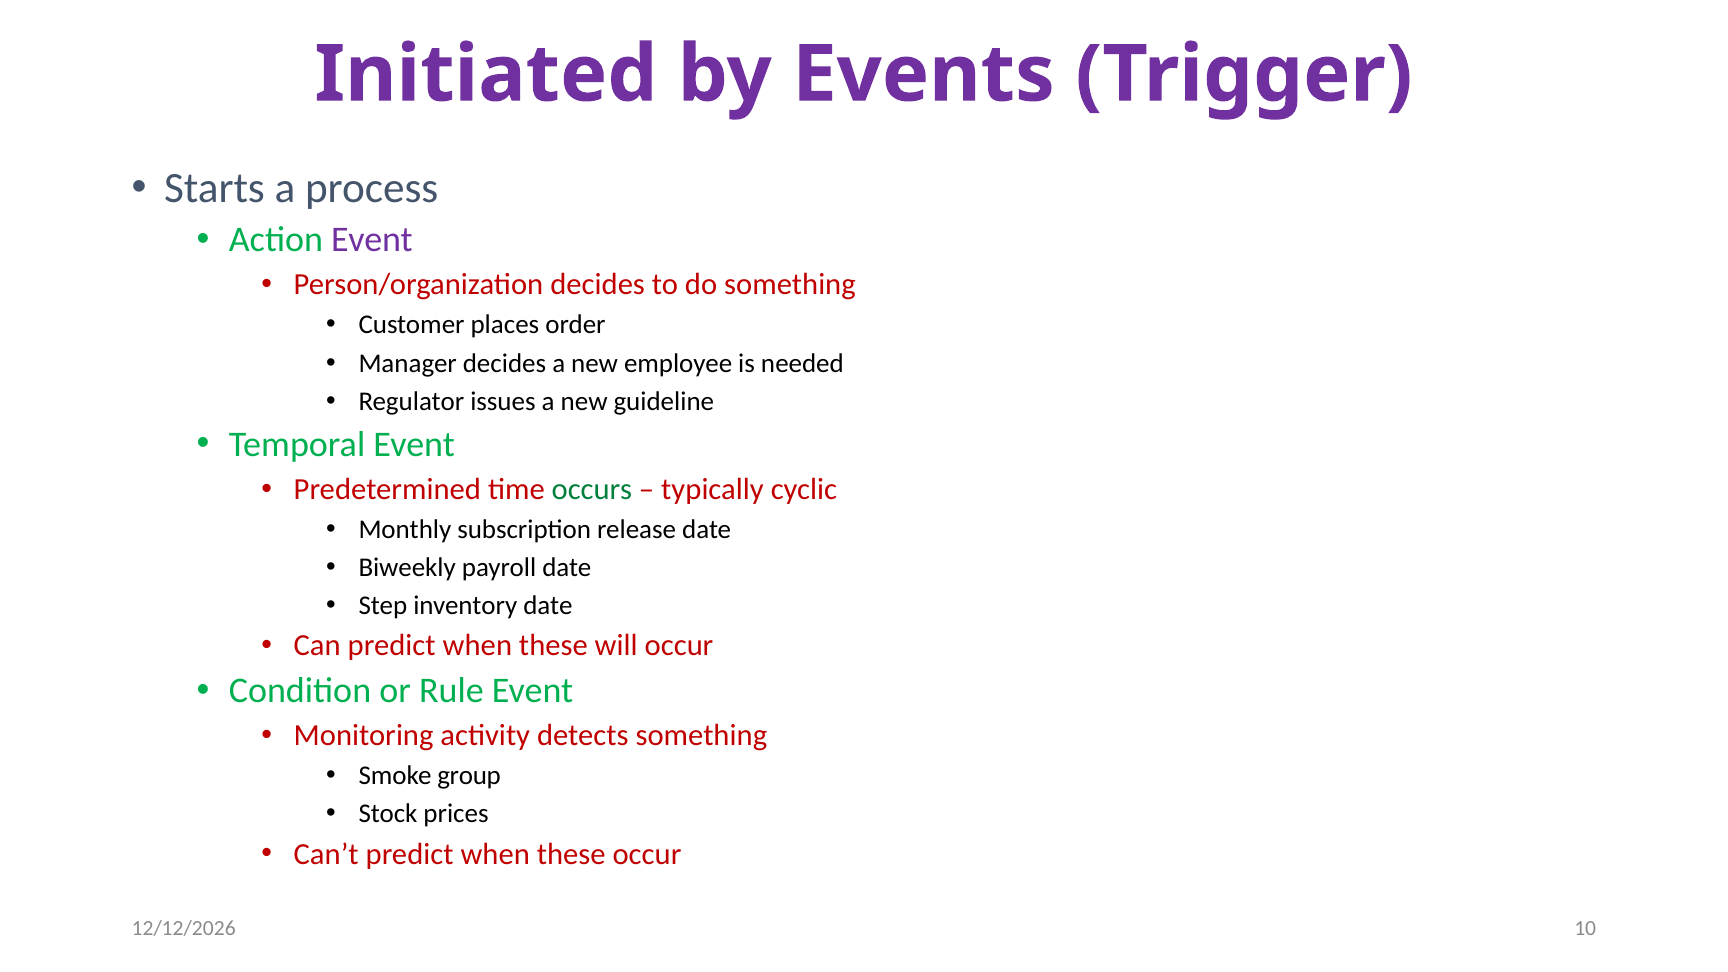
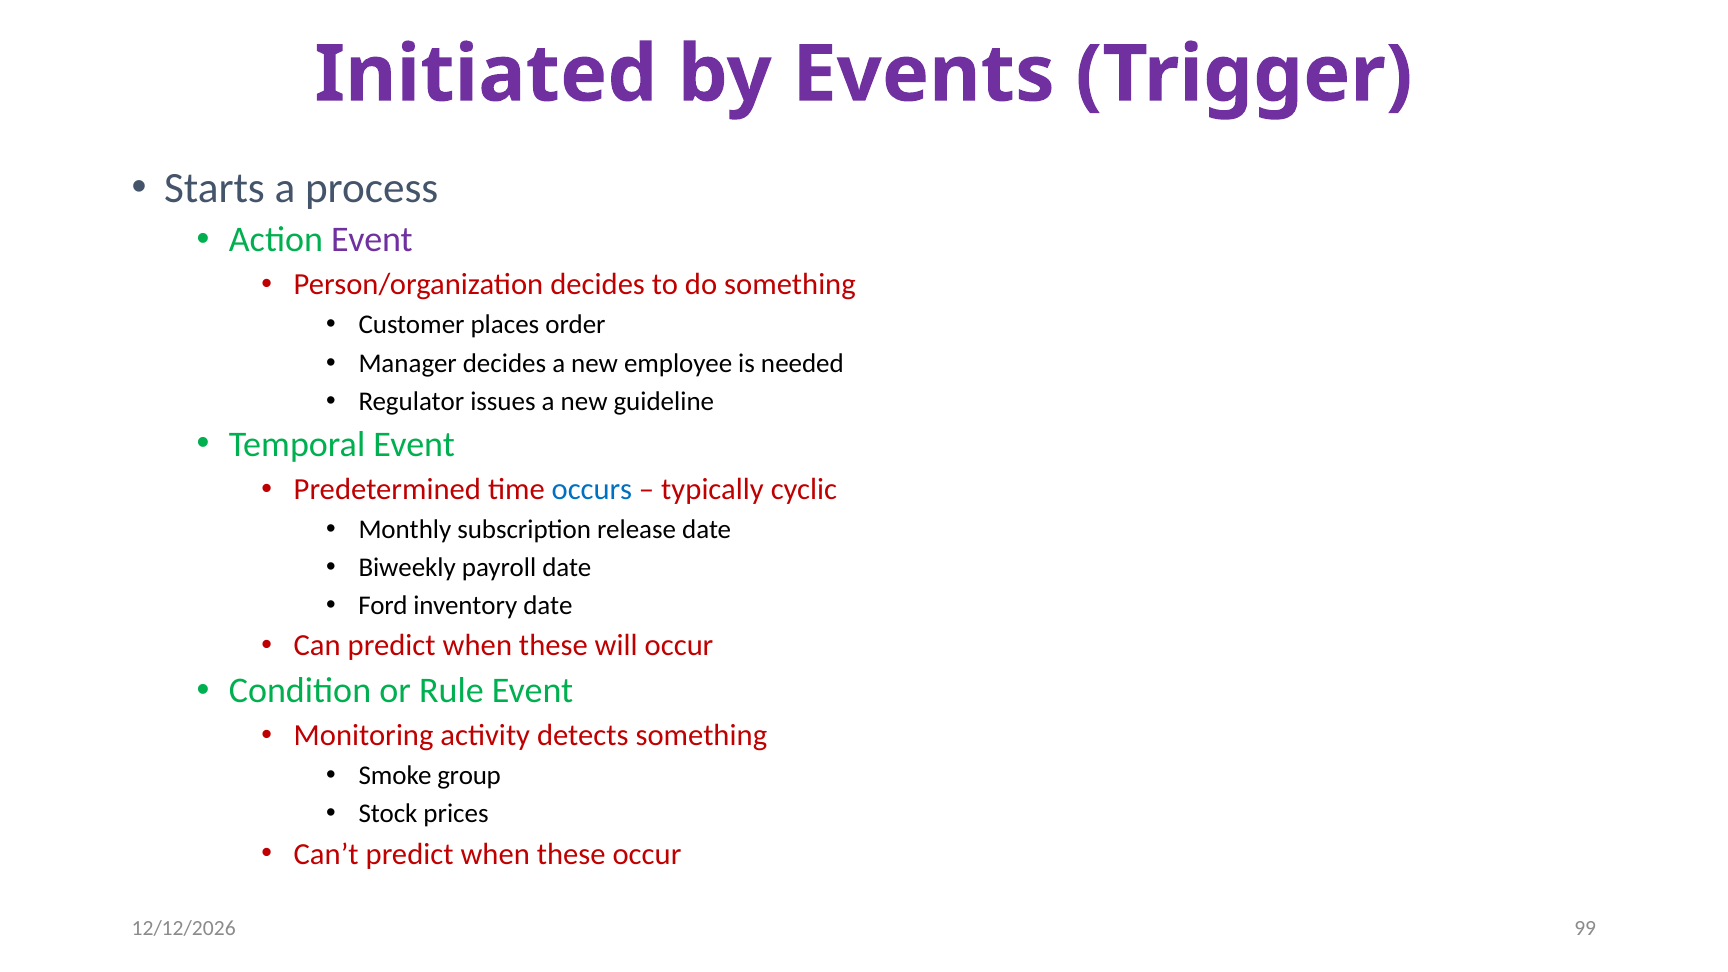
occurs colour: green -> blue
Step: Step -> Ford
10: 10 -> 99
